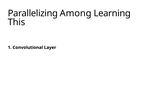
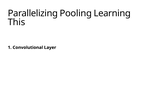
Among: Among -> Pooling
